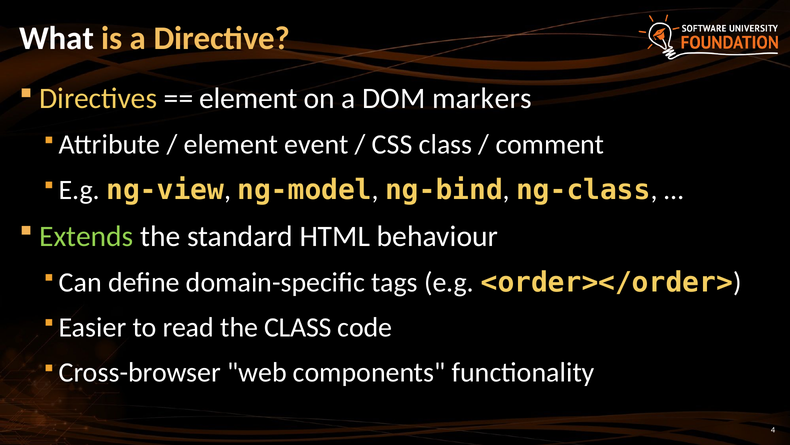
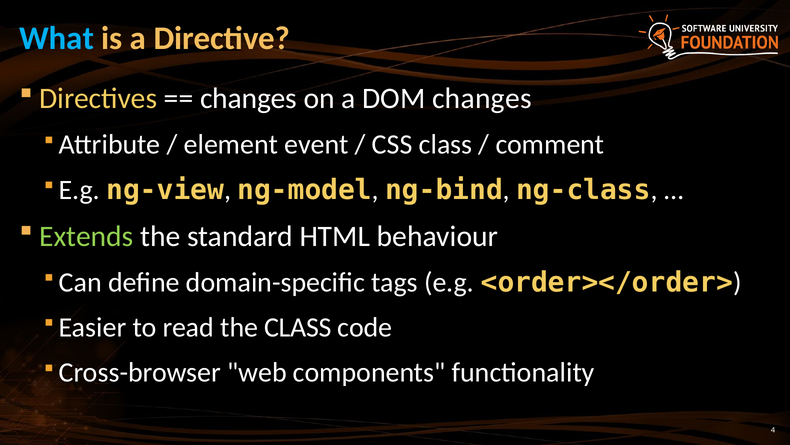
What colour: white -> light blue
element at (249, 99): element -> changes
DOM markers: markers -> changes
